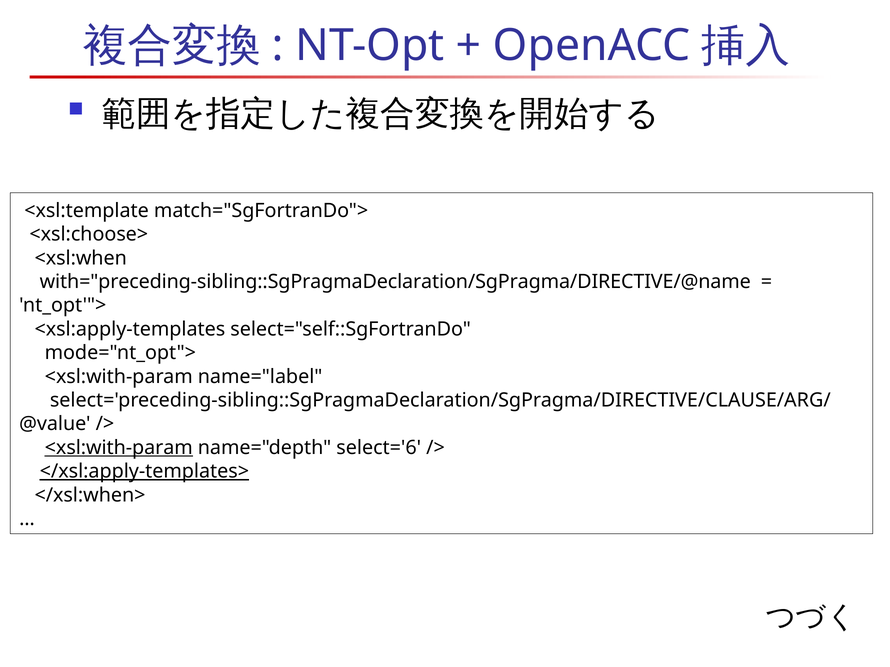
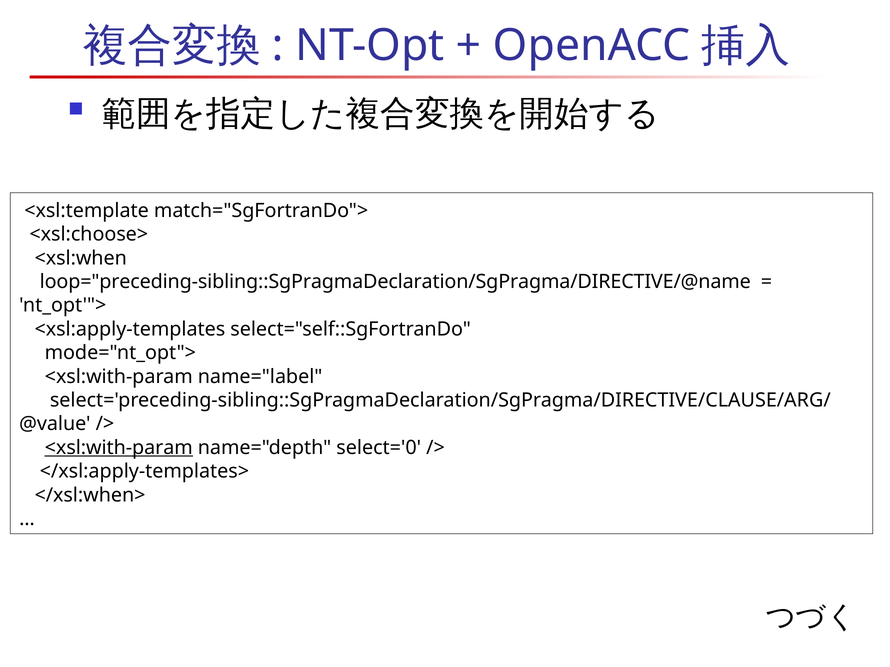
with="preceding-sibling::SgPragmaDeclaration/SgPragma/DIRECTIVE/@name: with="preceding-sibling::SgPragmaDeclaration/SgPragma/DIRECTIVE/@name -> loop="preceding-sibling::SgPragmaDeclaration/SgPragma/DIRECTIVE/@name
select='6: select='6 -> select='0
</xsl:apply-templates> underline: present -> none
